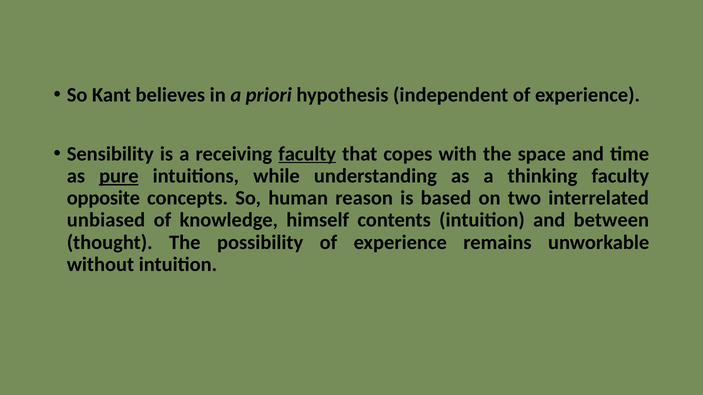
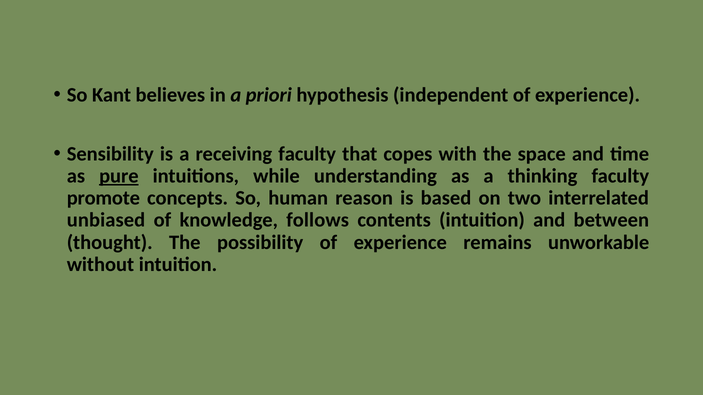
faculty at (307, 154) underline: present -> none
opposite: opposite -> promote
himself: himself -> follows
